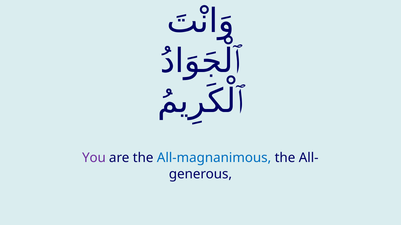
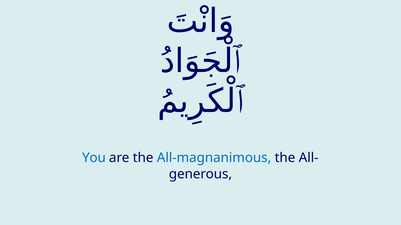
You colour: purple -> blue
